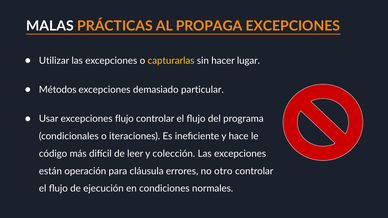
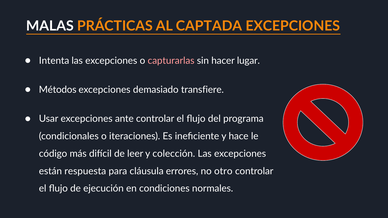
PROPAGA: PROPAGA -> CAPTADA
Utilizar: Utilizar -> Intenta
capturarlas colour: yellow -> pink
particular: particular -> transfiere
excepciones flujo: flujo -> ante
operación: operación -> respuesta
